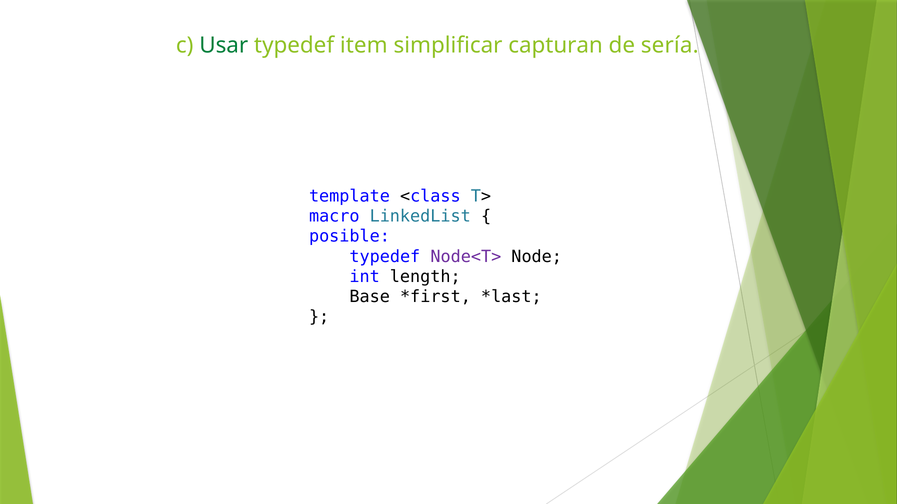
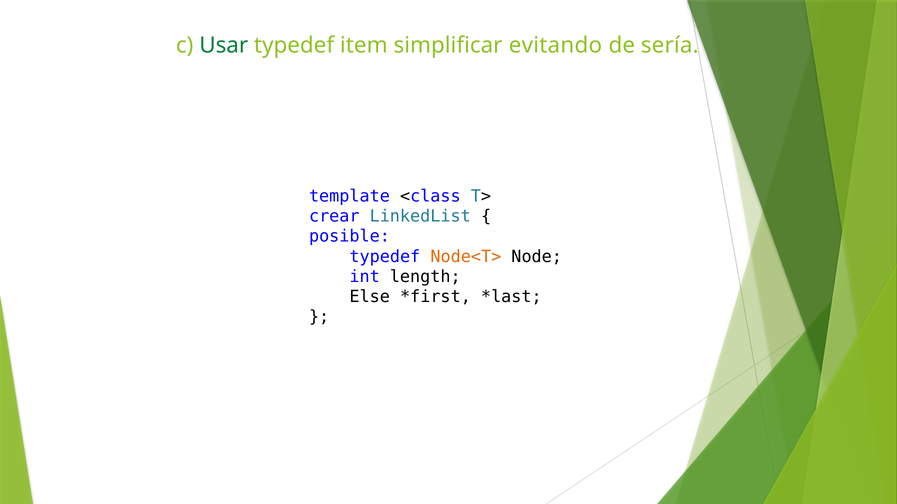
capturan: capturan -> evitando
macro: macro -> crear
Node<T> colour: purple -> orange
Base: Base -> Else
